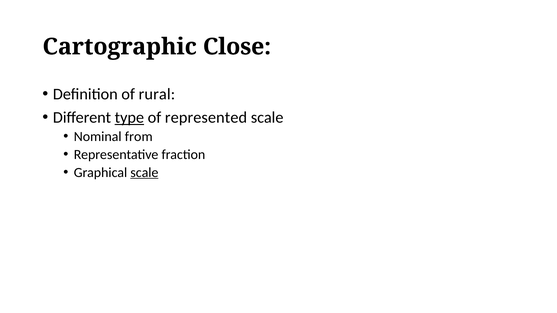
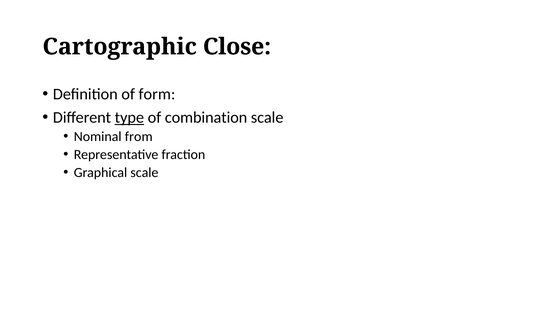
rural: rural -> form
represented: represented -> combination
scale at (144, 173) underline: present -> none
